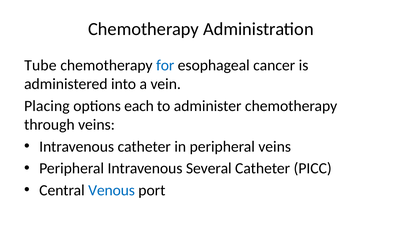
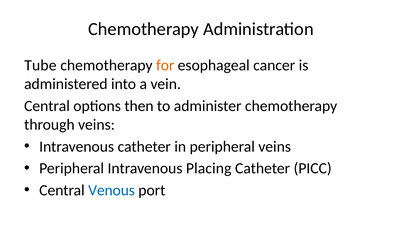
for colour: blue -> orange
Placing at (47, 106): Placing -> Central
each: each -> then
Several: Several -> Placing
